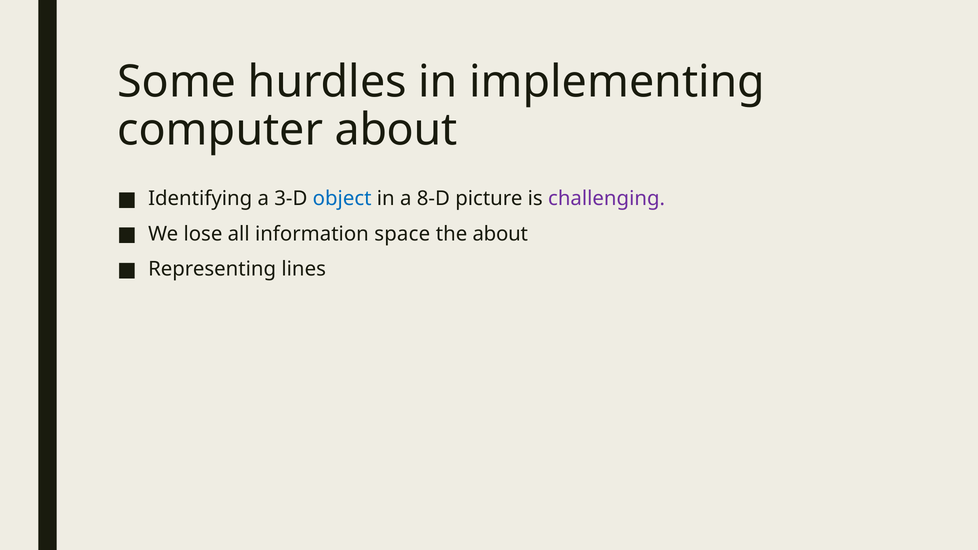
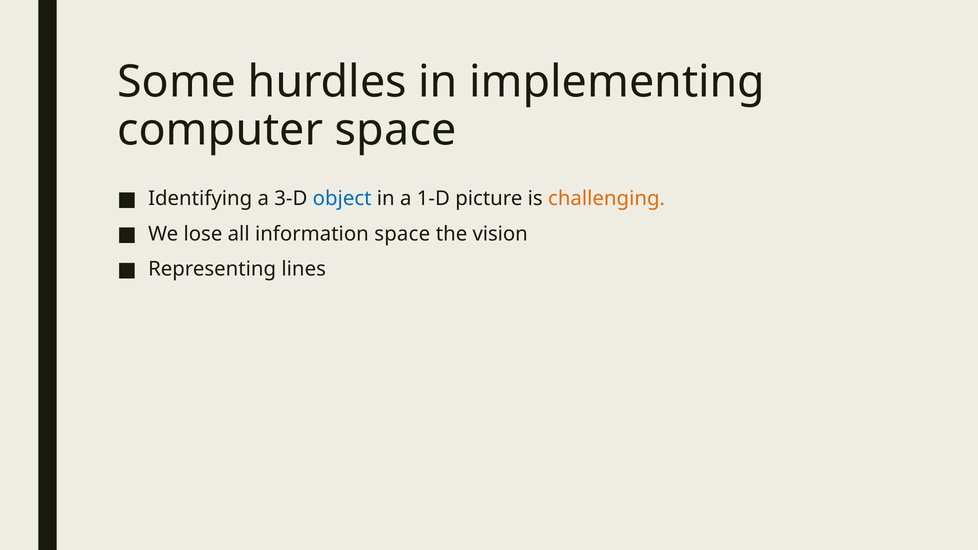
computer about: about -> space
8-D: 8-D -> 1-D
challenging colour: purple -> orange
the about: about -> vision
